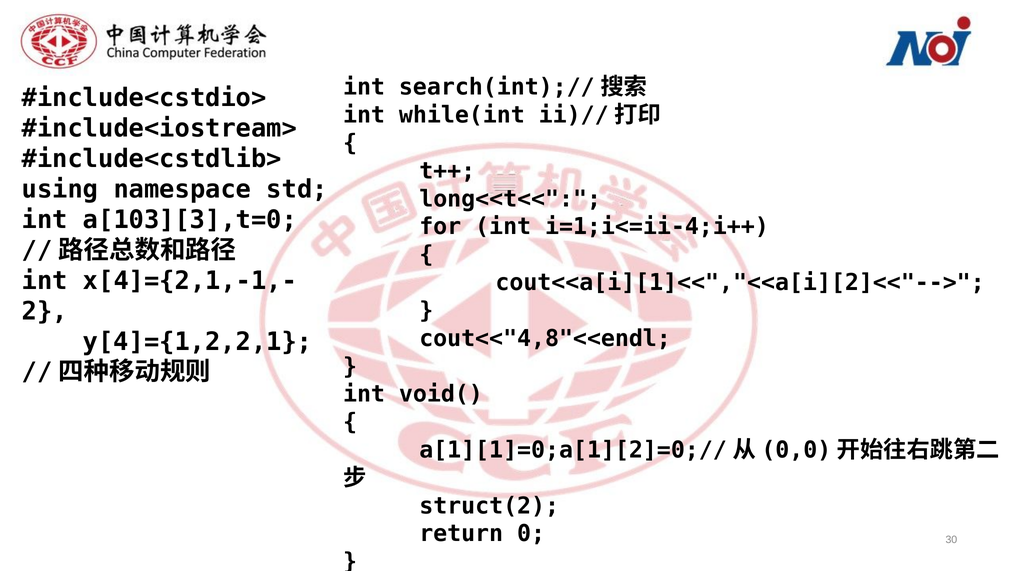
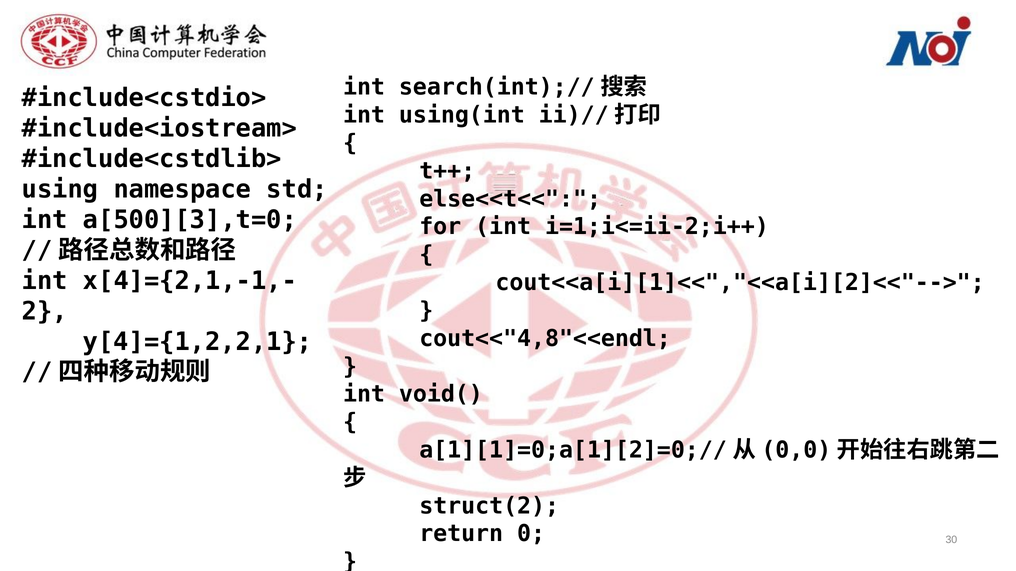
while(int: while(int -> using(int
long<<t<<: long<<t<< -> else<<t<<
a[103][3],t=0: a[103][3],t=0 -> a[500][3],t=0
i=1;i<=ii-4;i++: i=1;i<=ii-4;i++ -> i=1;i<=ii-2;i++
